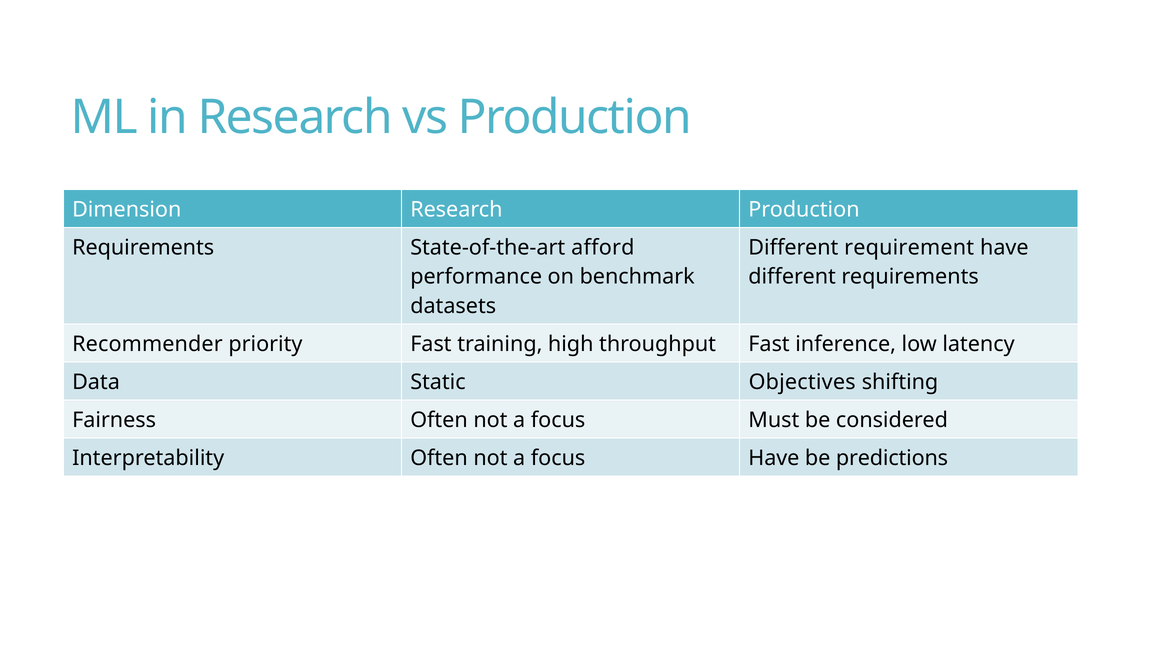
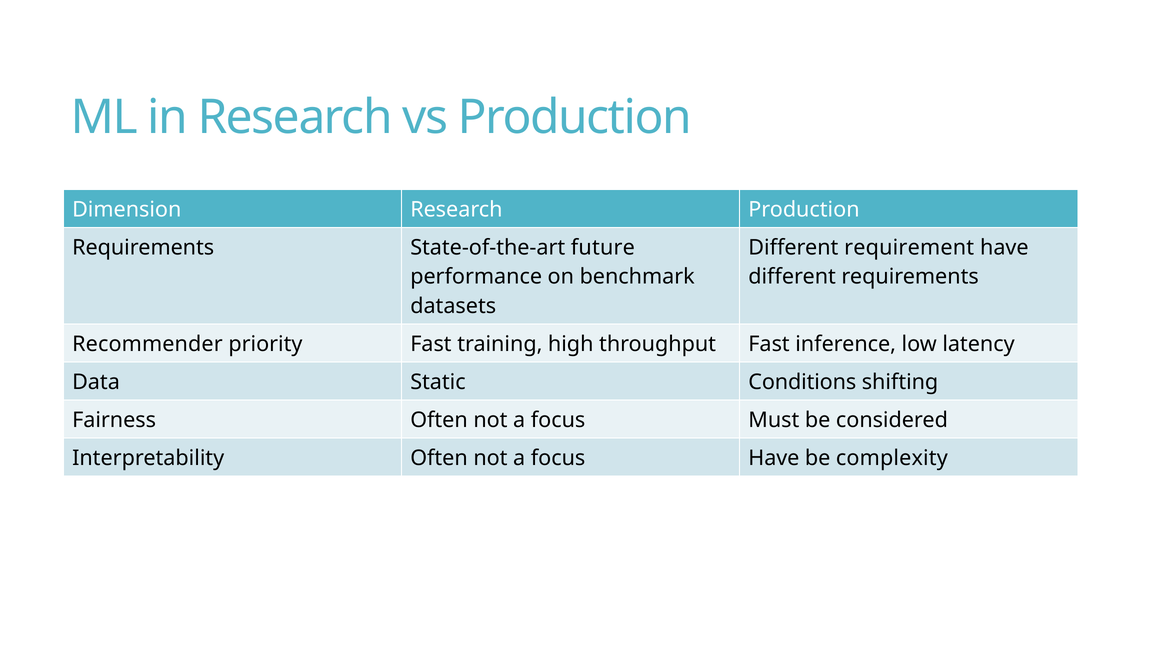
afford: afford -> future
Objectives: Objectives -> Conditions
predictions: predictions -> complexity
